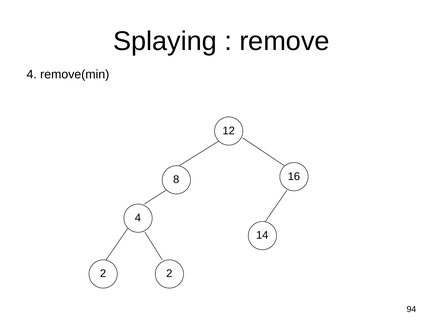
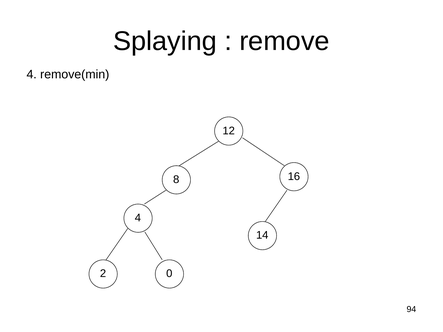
2 2: 2 -> 0
